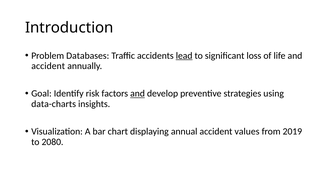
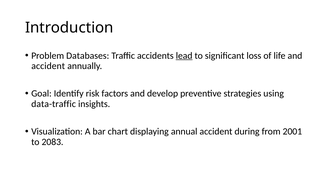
and at (138, 94) underline: present -> none
data-charts: data-charts -> data-traffic
values: values -> during
2019: 2019 -> 2001
2080: 2080 -> 2083
